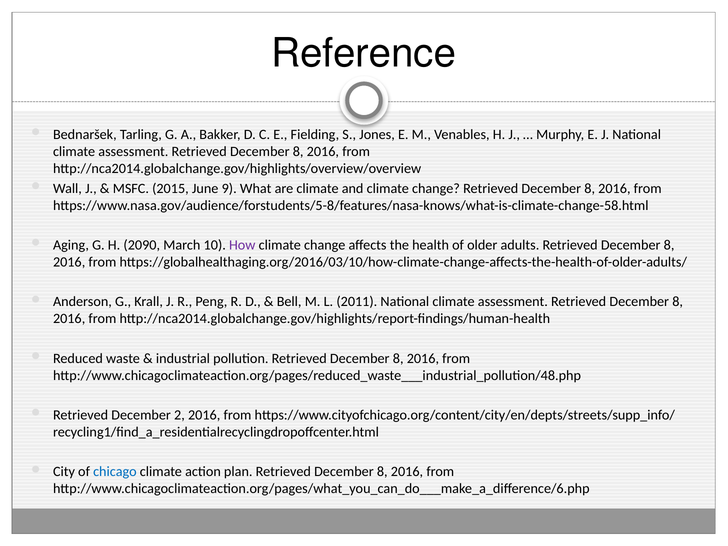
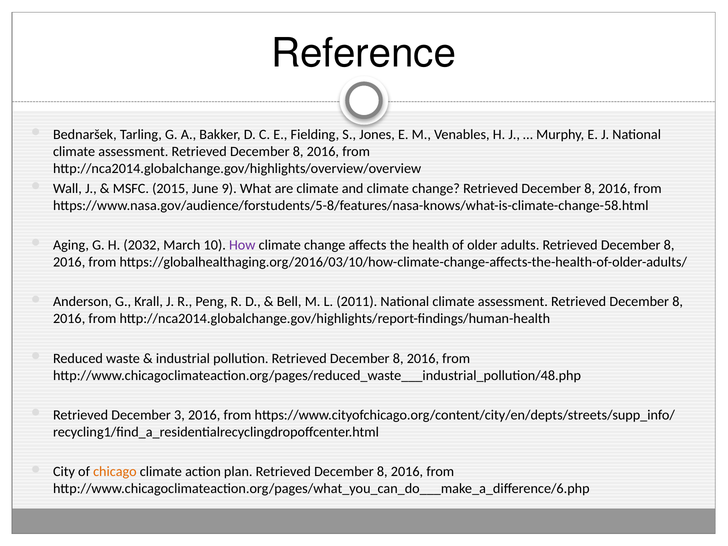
2090: 2090 -> 2032
2: 2 -> 3
chicago colour: blue -> orange
